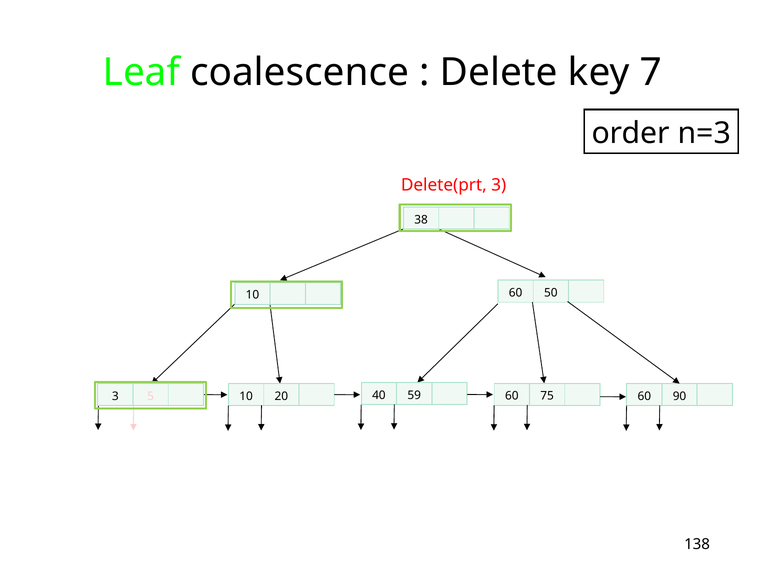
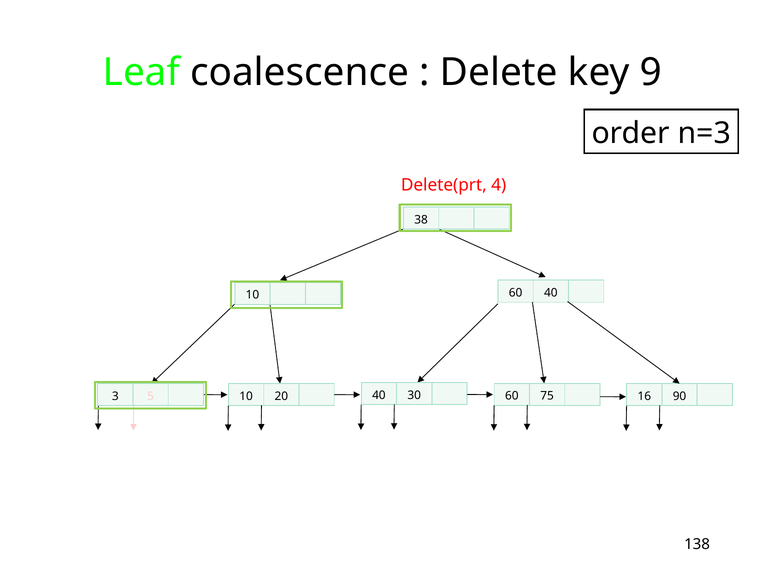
7: 7 -> 9
Delete(prt 3: 3 -> 4
60 50: 50 -> 40
59: 59 -> 30
75 60: 60 -> 16
